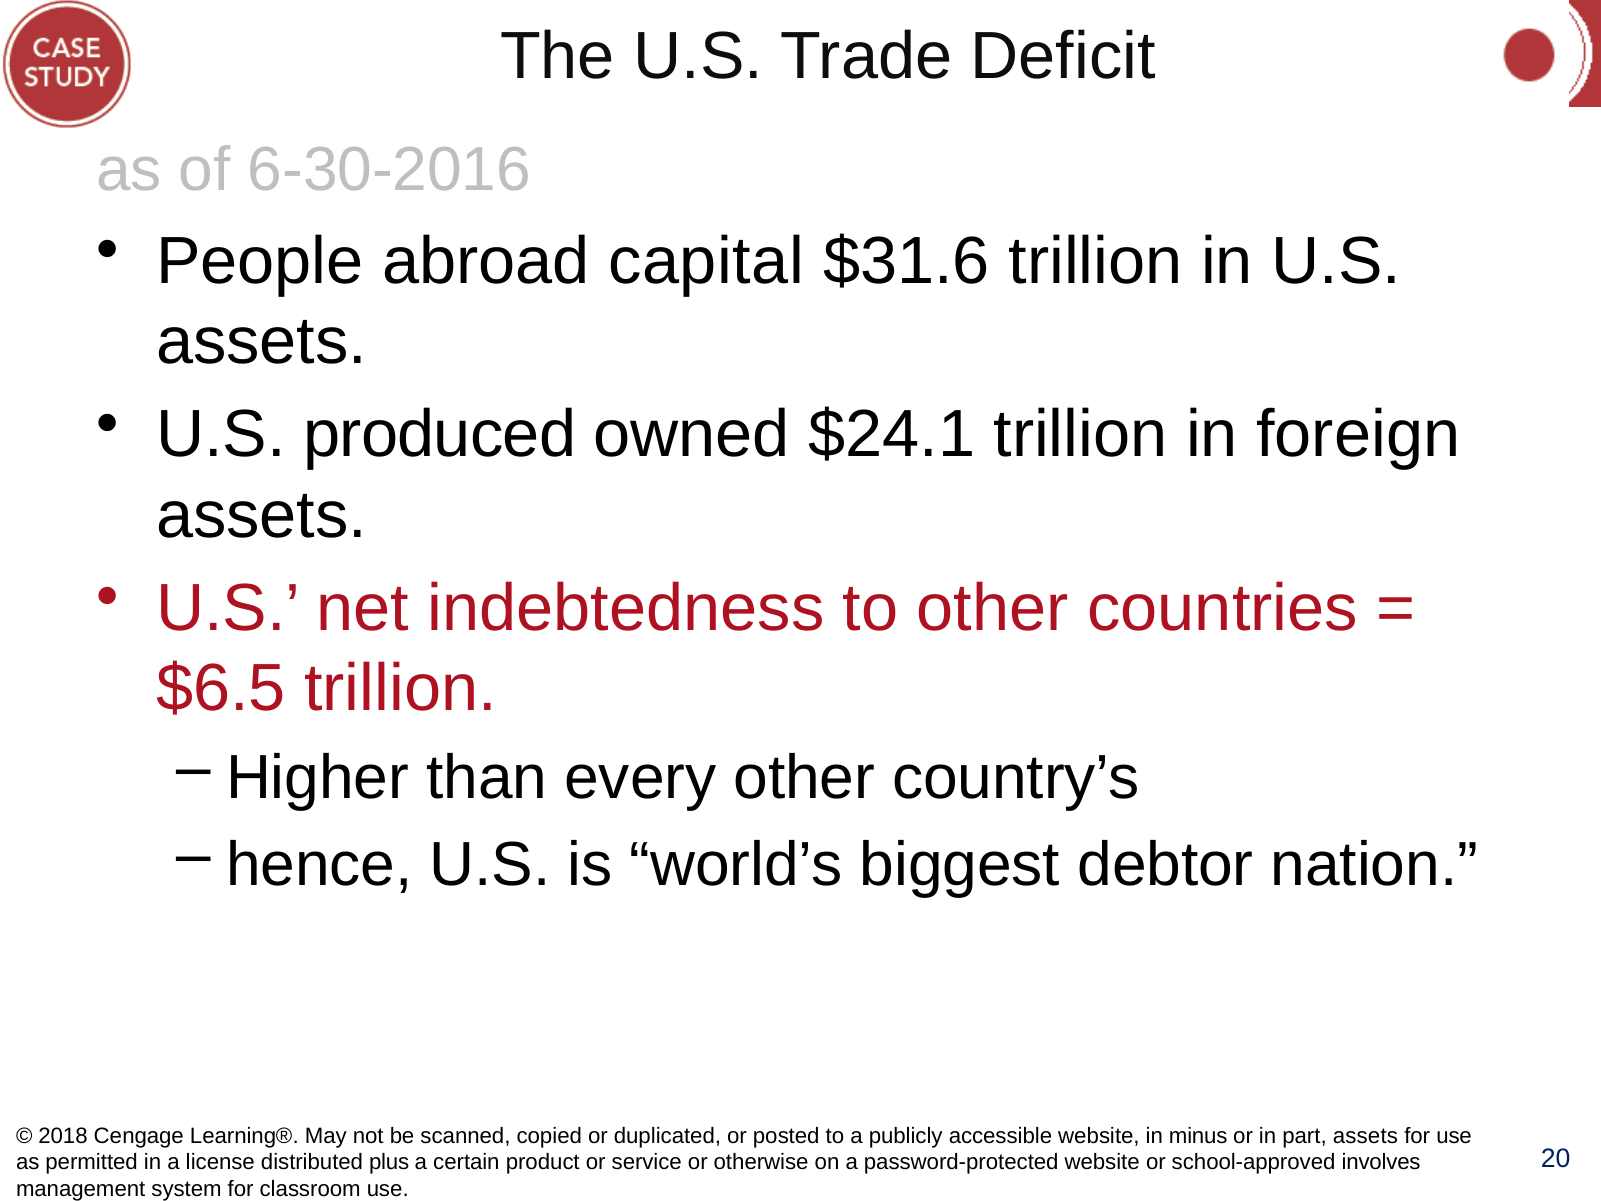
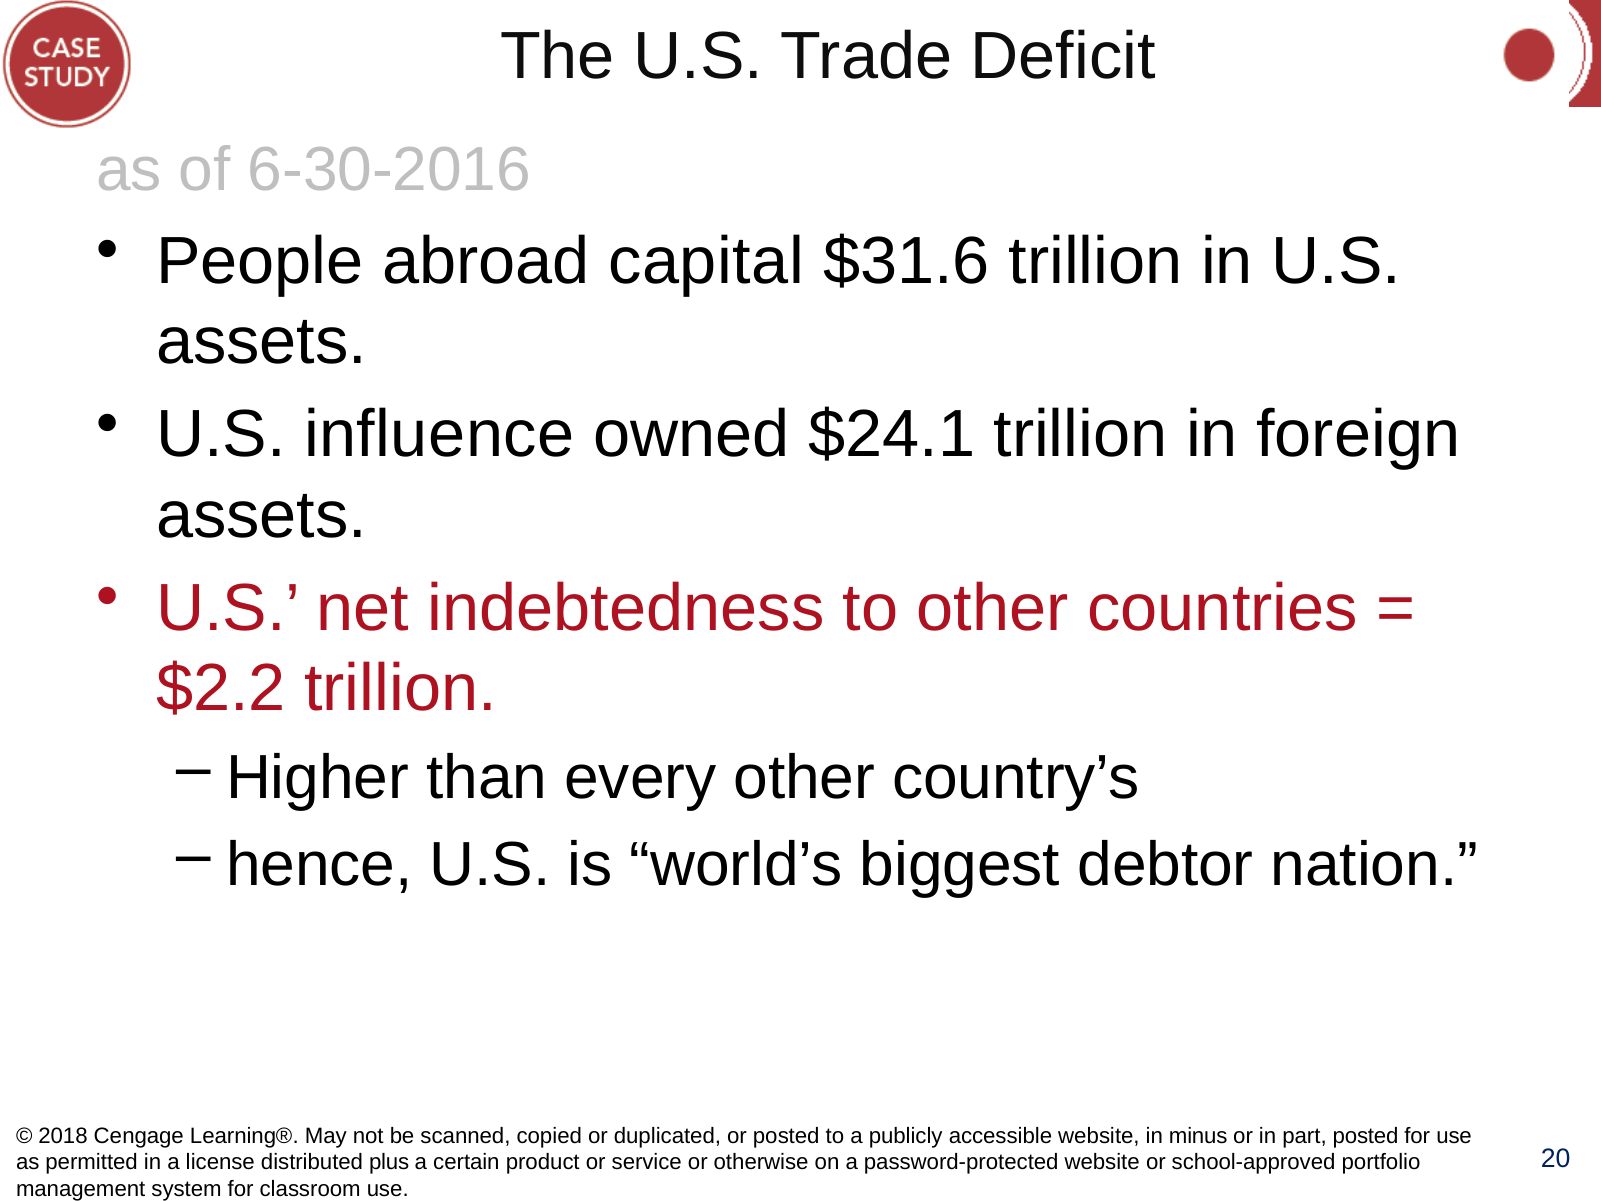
produced: produced -> influence
$6.5: $6.5 -> $2.2
part assets: assets -> posted
involves: involves -> portfolio
